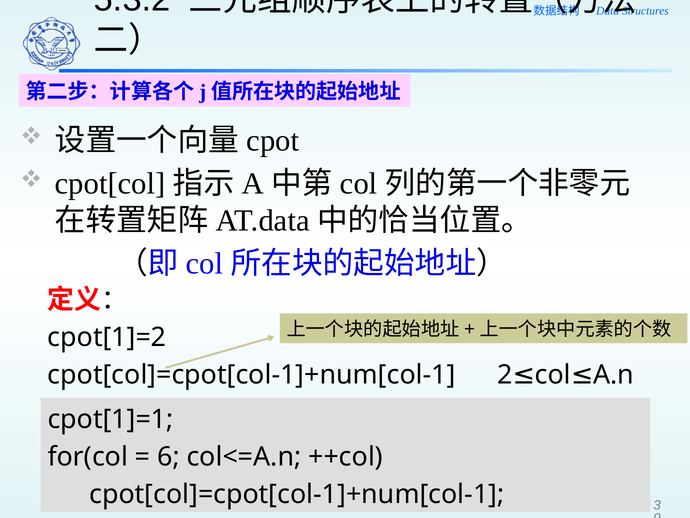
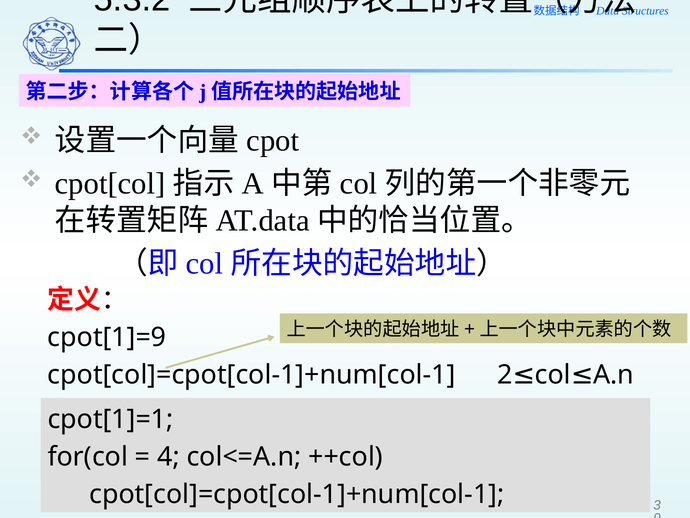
cpot[1]=2: cpot[1]=2 -> cpot[1]=9
6: 6 -> 4
